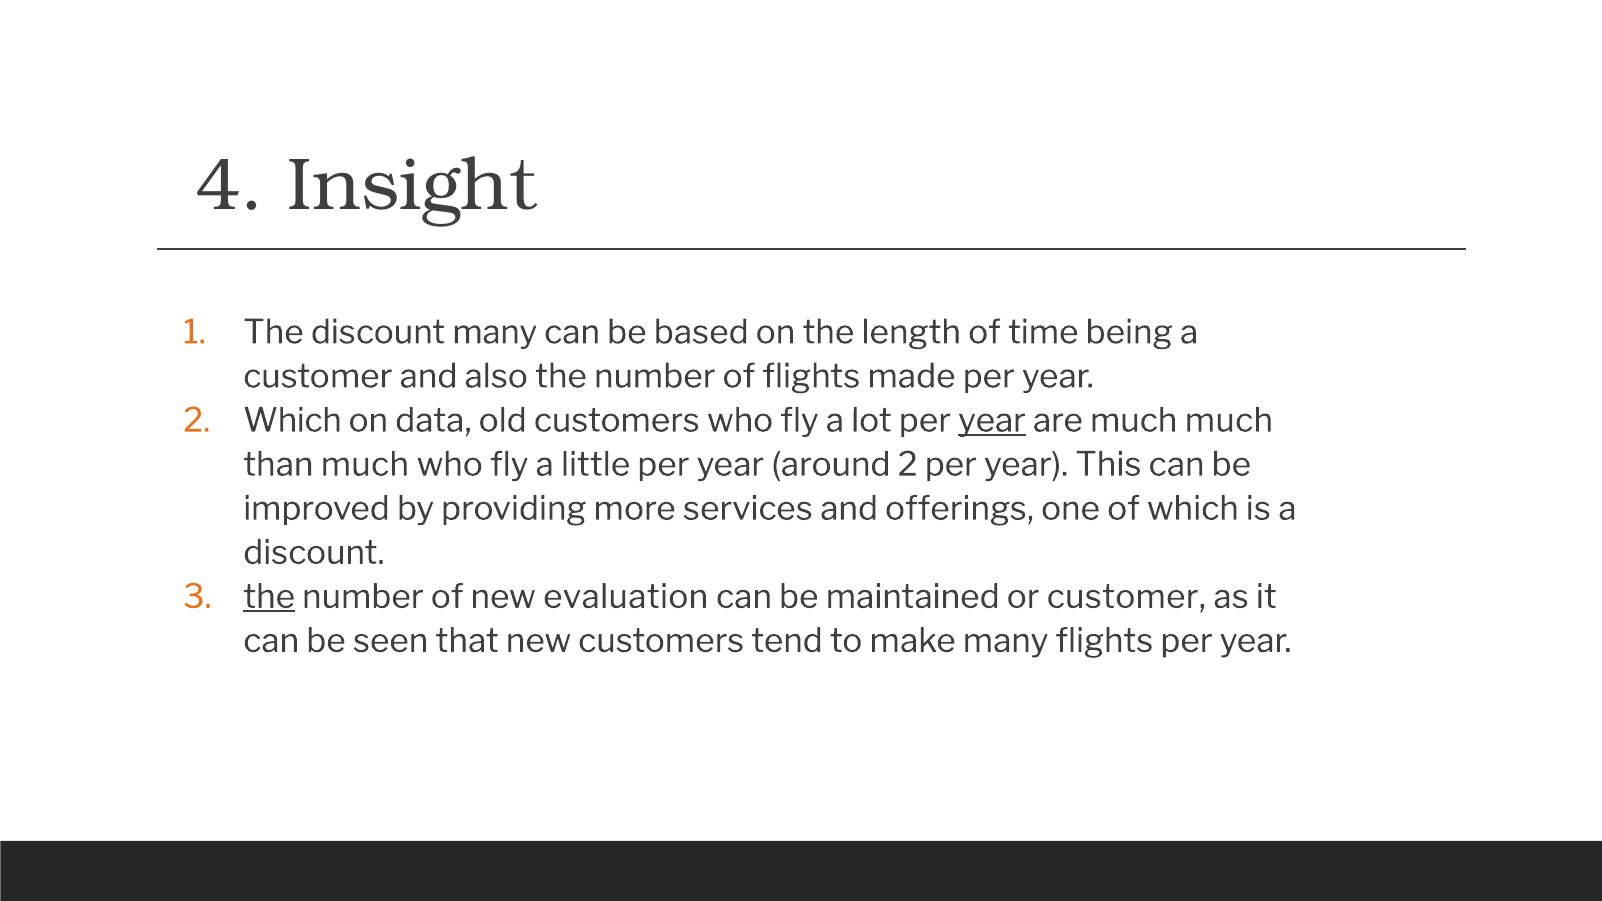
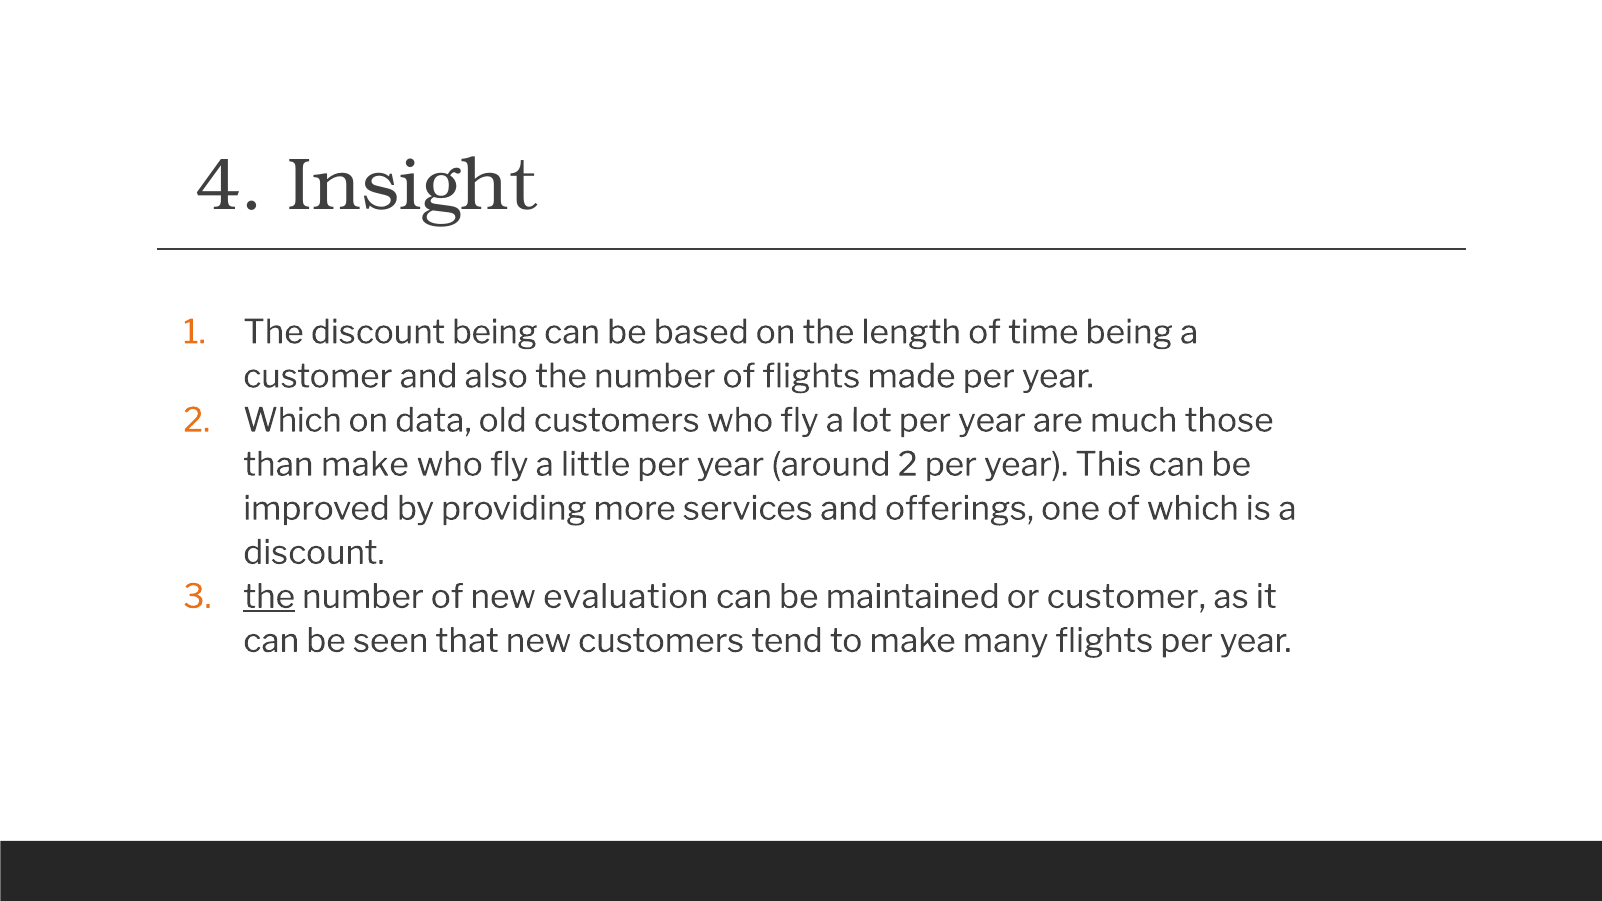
discount many: many -> being
year at (992, 421) underline: present -> none
much much: much -> those
than much: much -> make
